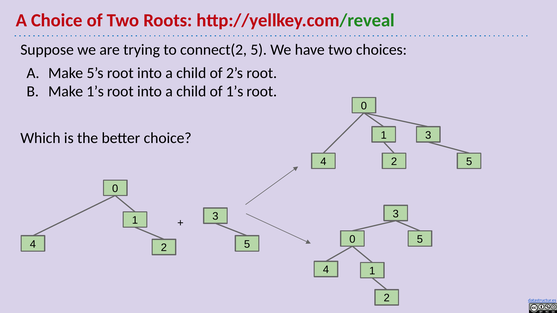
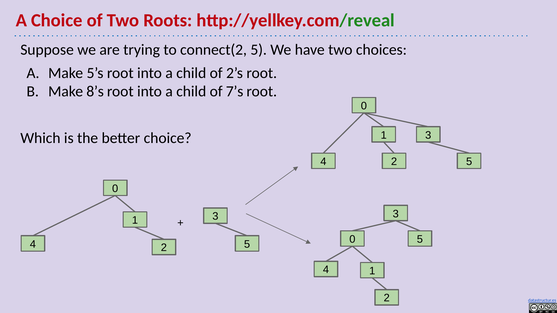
Make 1’s: 1’s -> 8’s
of 1’s: 1’s -> 7’s
